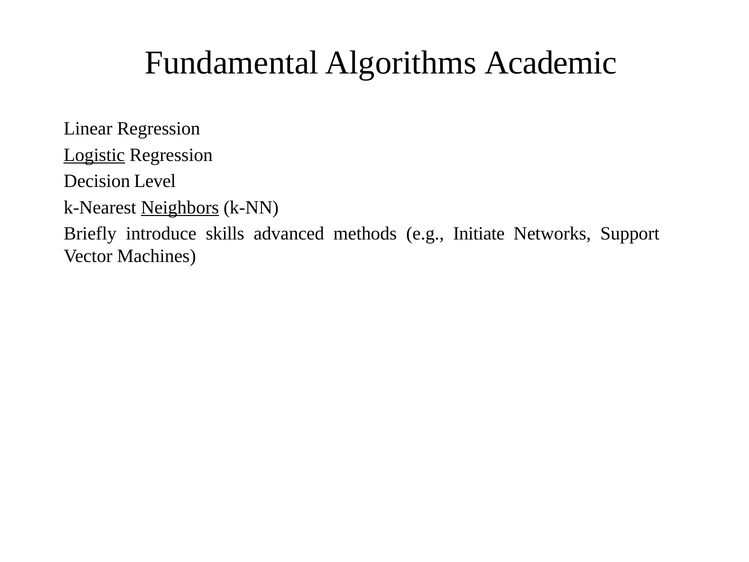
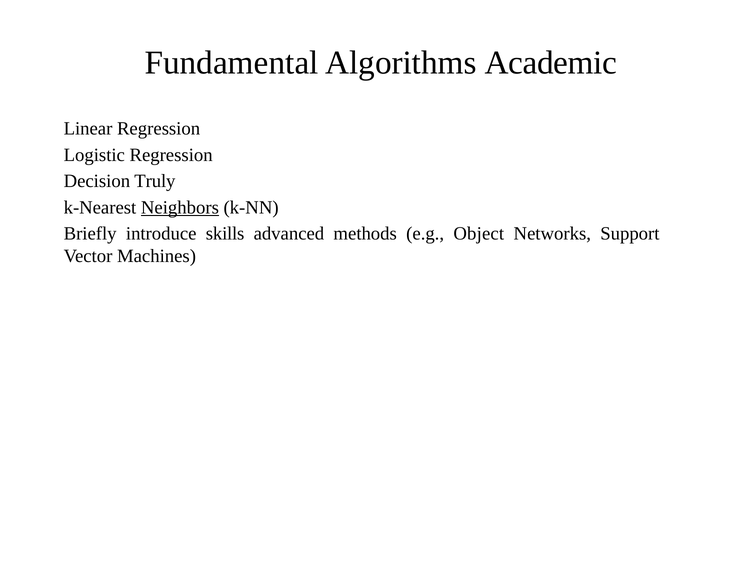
Logistic underline: present -> none
Level: Level -> Truly
Initiate: Initiate -> Object
